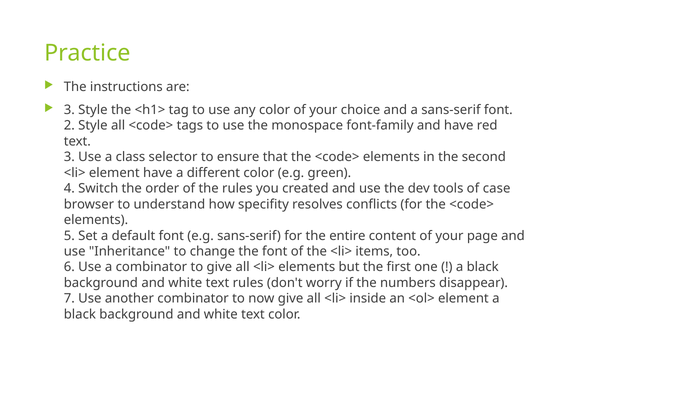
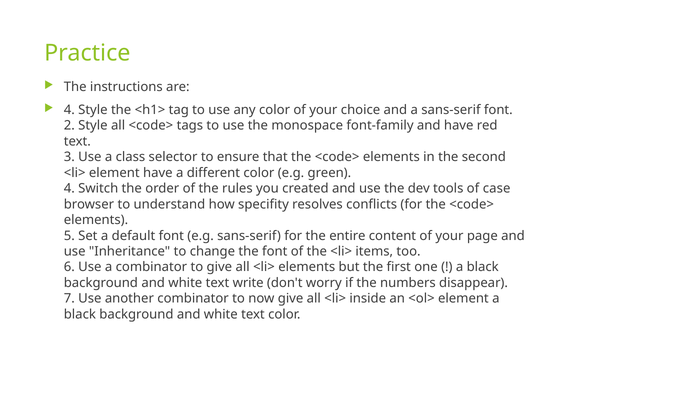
3 at (69, 110): 3 -> 4
text rules: rules -> write
